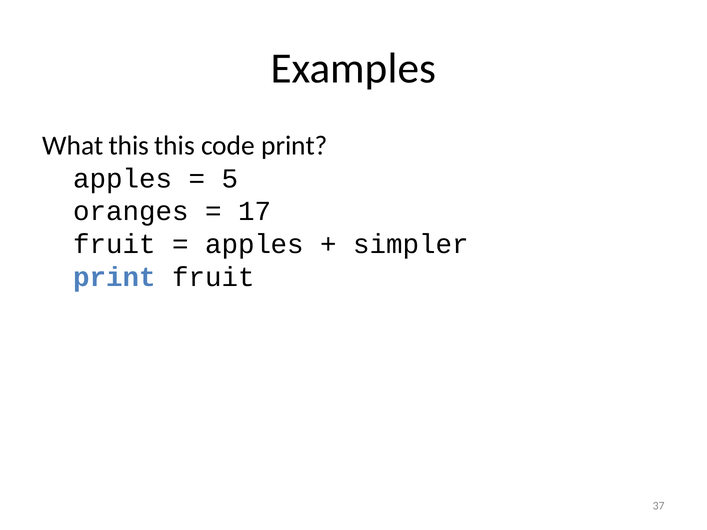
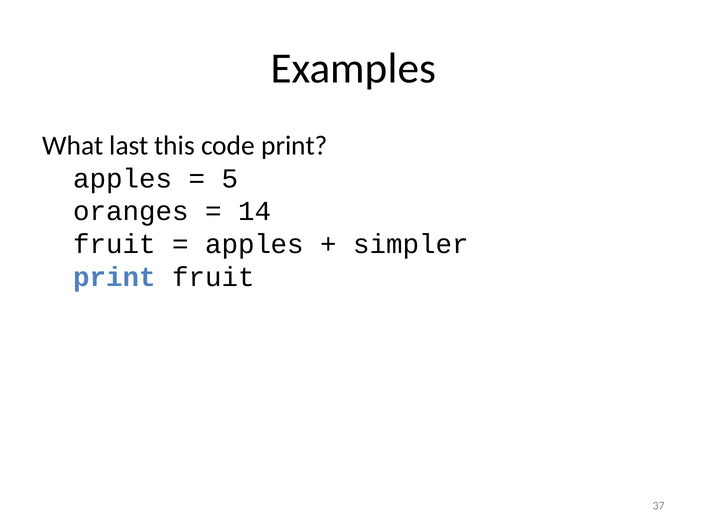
What this: this -> last
17: 17 -> 14
